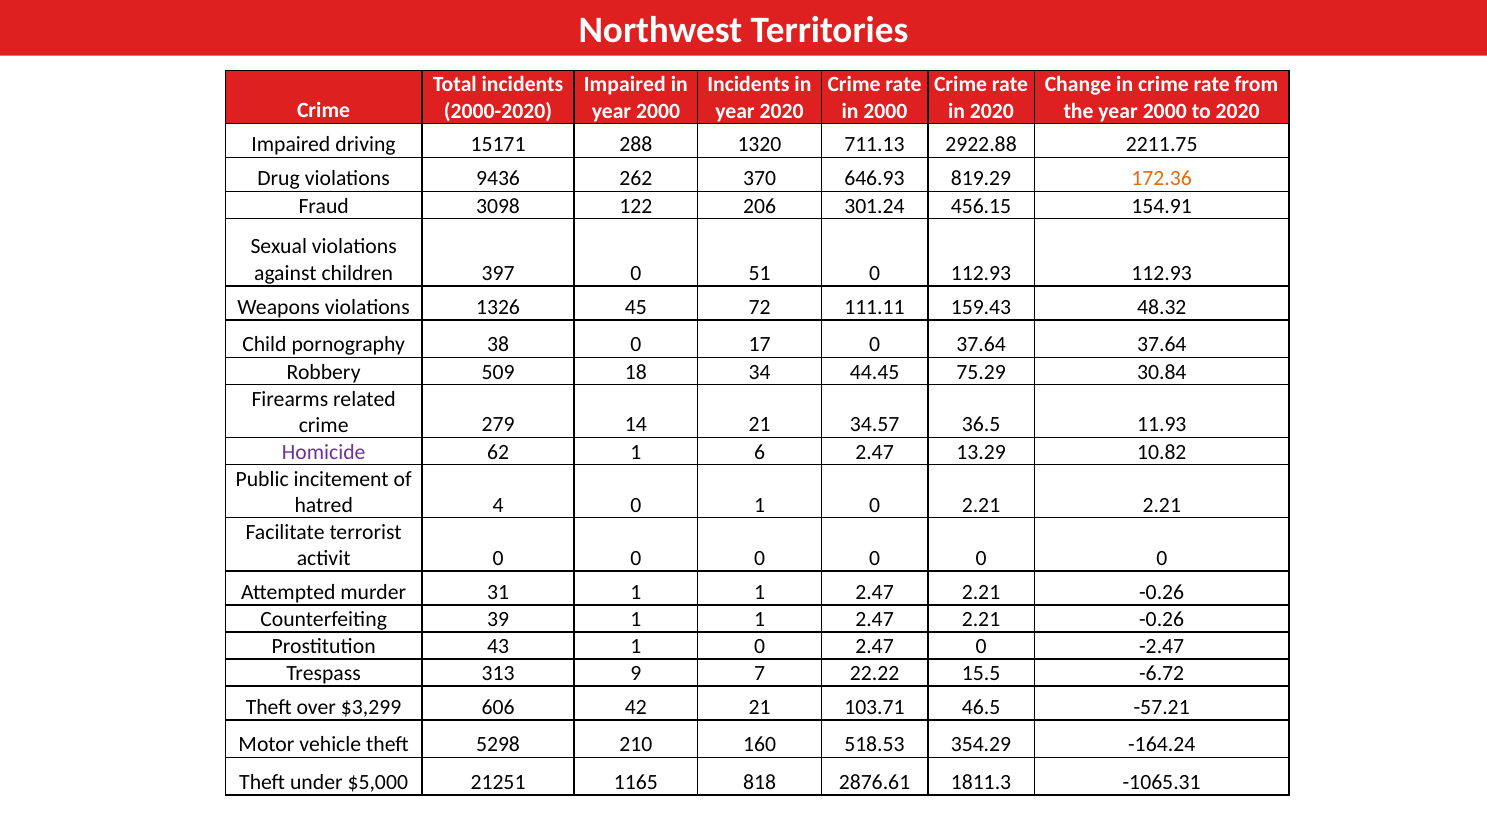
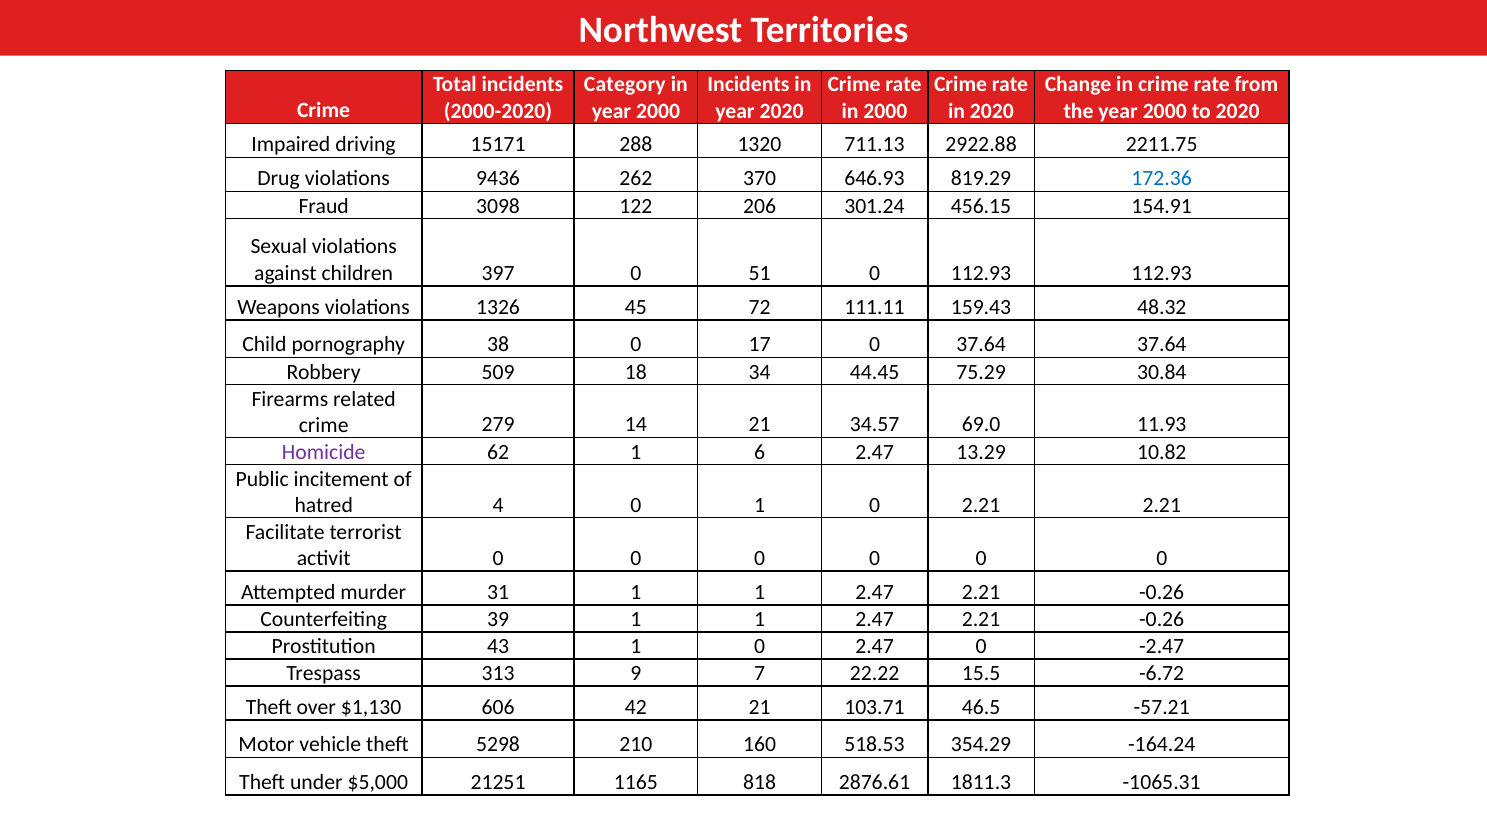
Impaired at (625, 85): Impaired -> Category
172.36 colour: orange -> blue
36.5: 36.5 -> 69.0
$3,299: $3,299 -> $1,130
